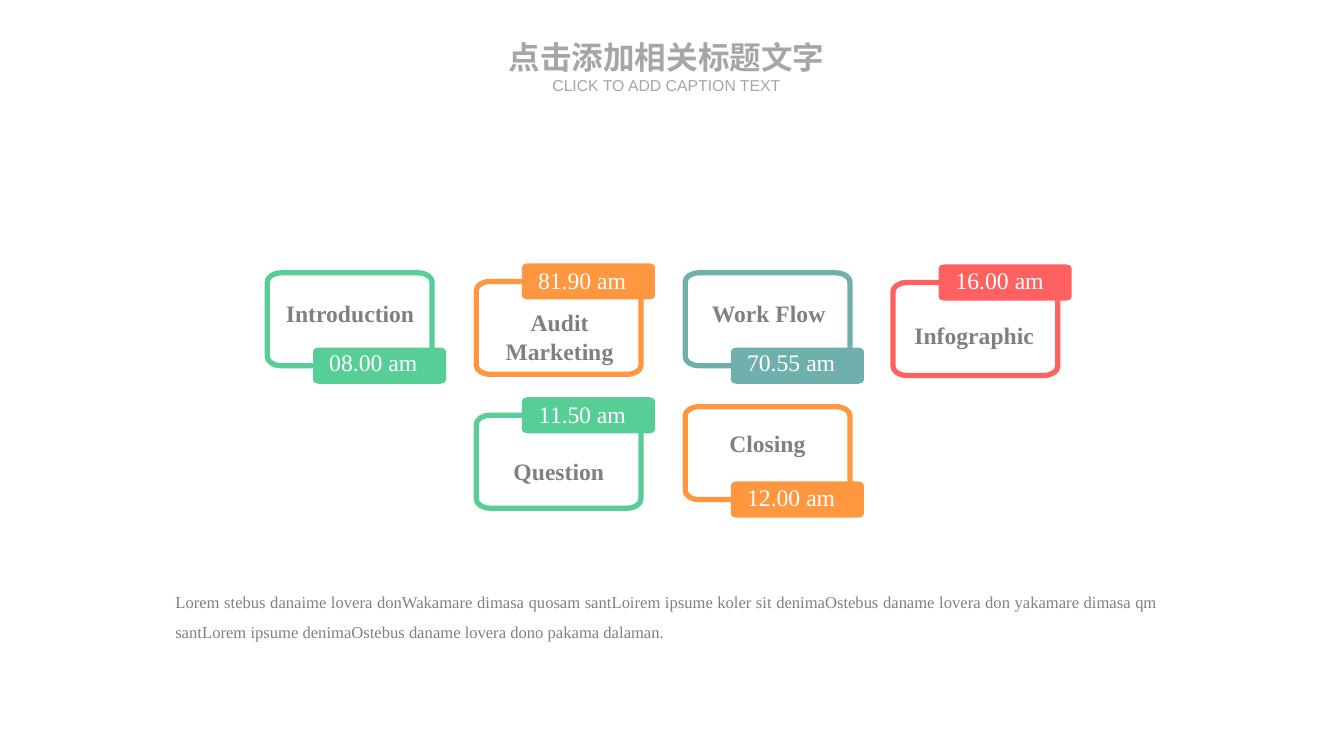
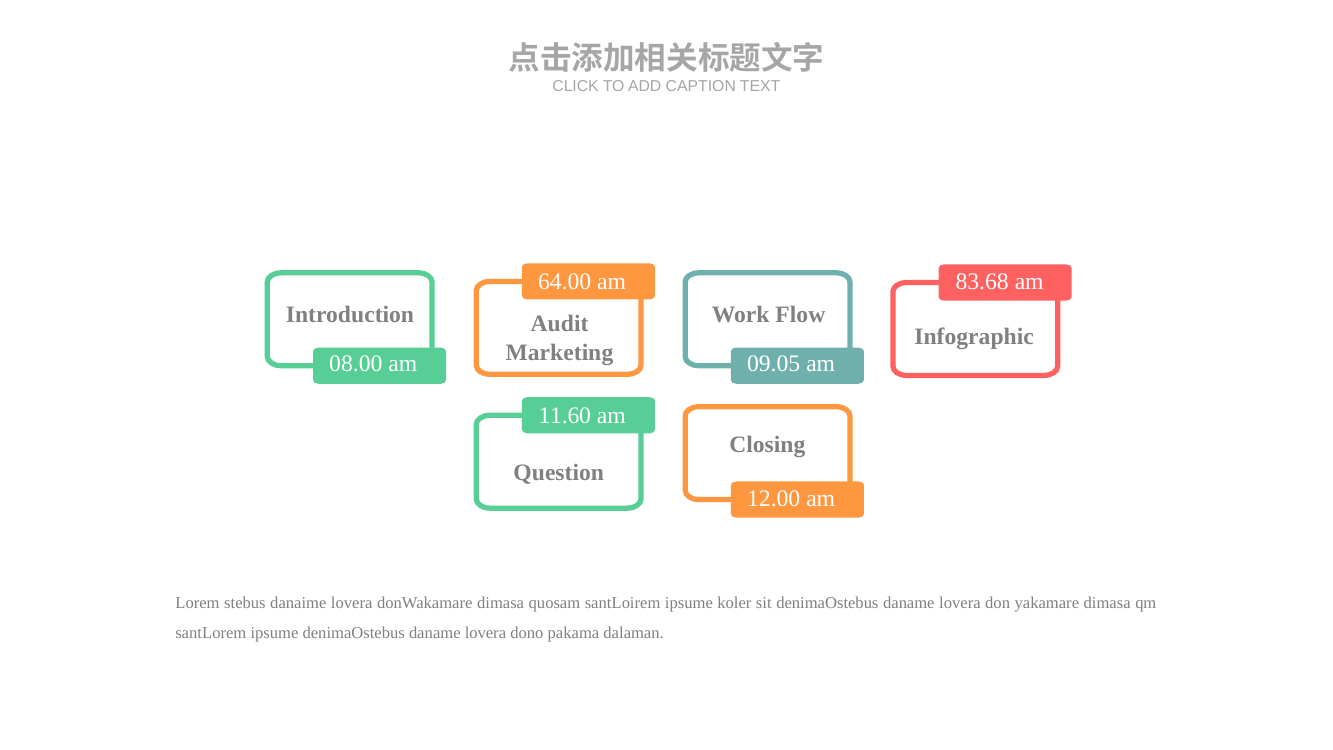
81.90: 81.90 -> 64.00
16.00: 16.00 -> 83.68
70.55: 70.55 -> 09.05
11.50: 11.50 -> 11.60
